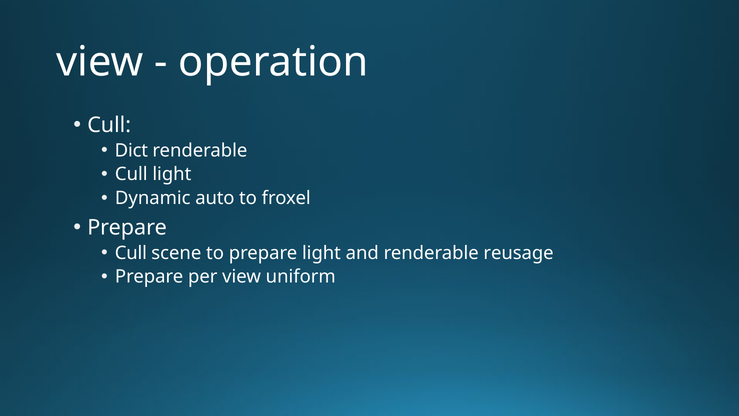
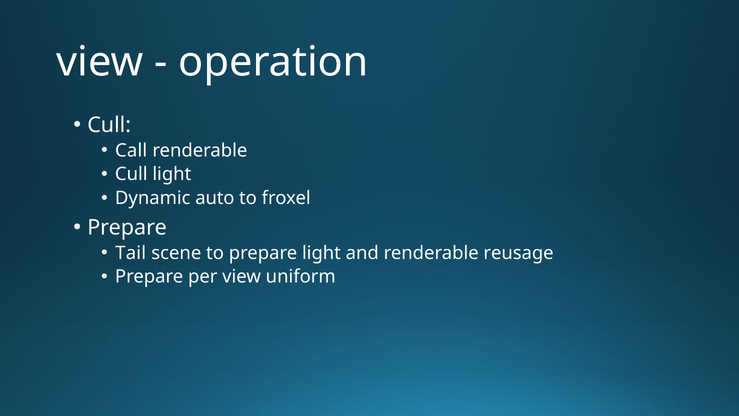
Dict: Dict -> Call
Cull at (131, 253): Cull -> Tail
